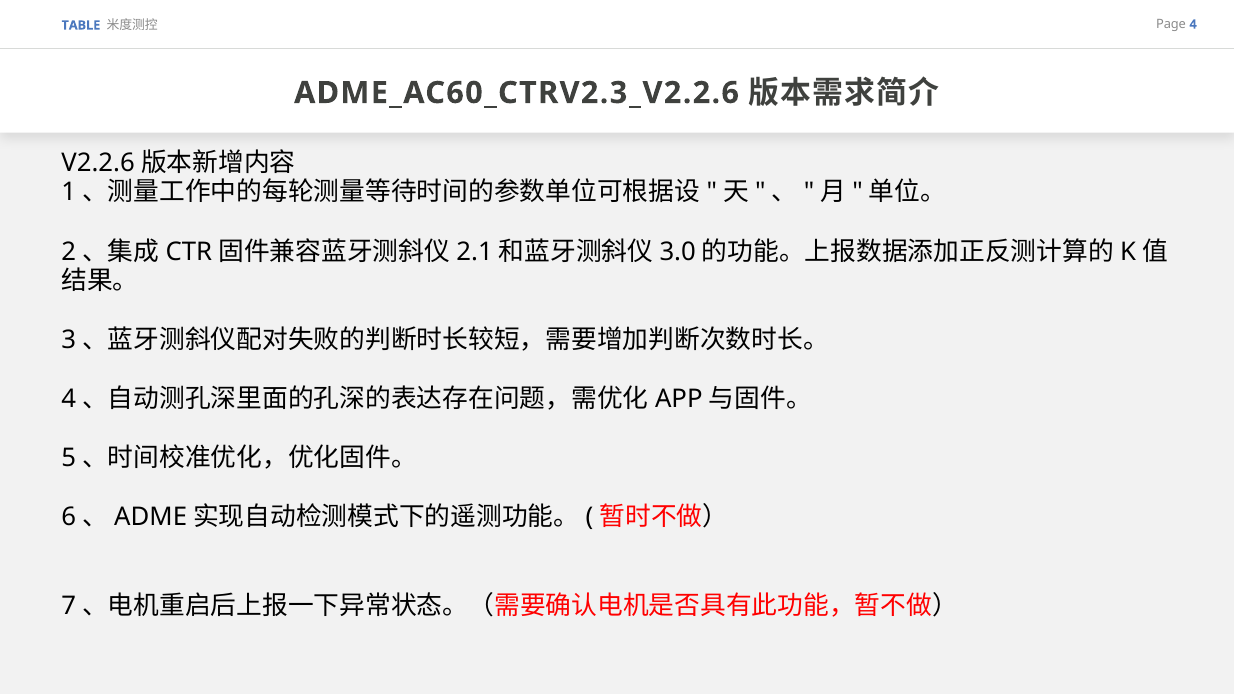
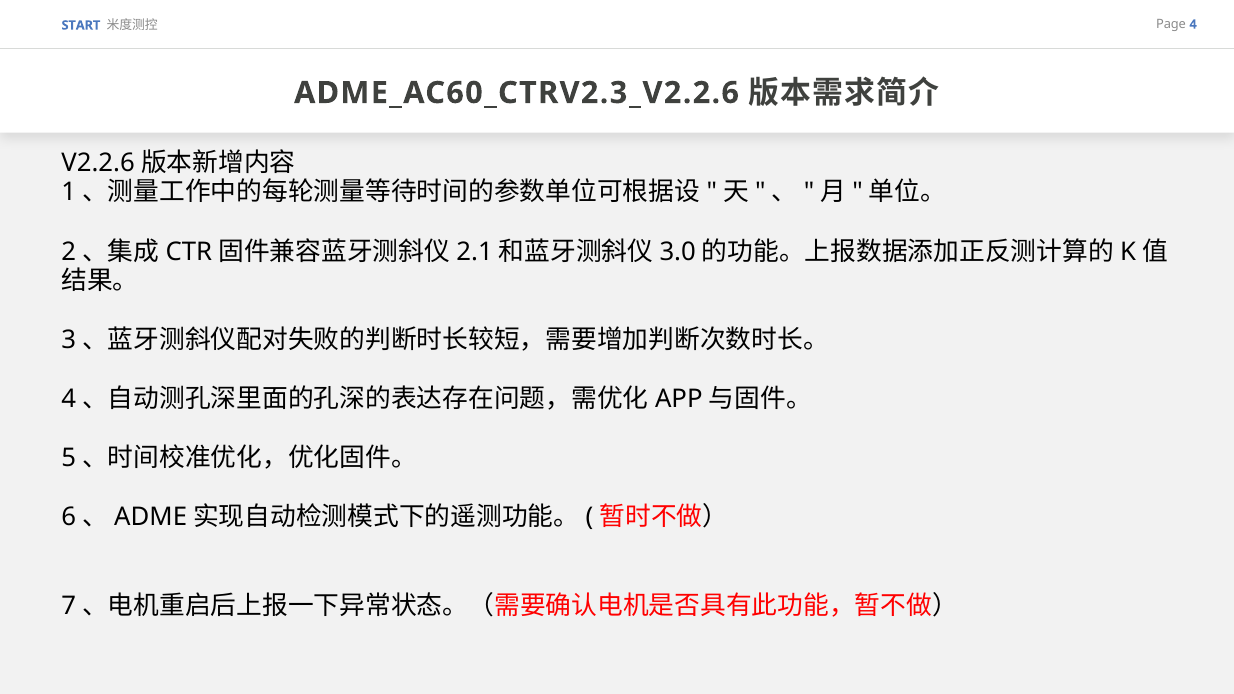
TABLE: TABLE -> START
